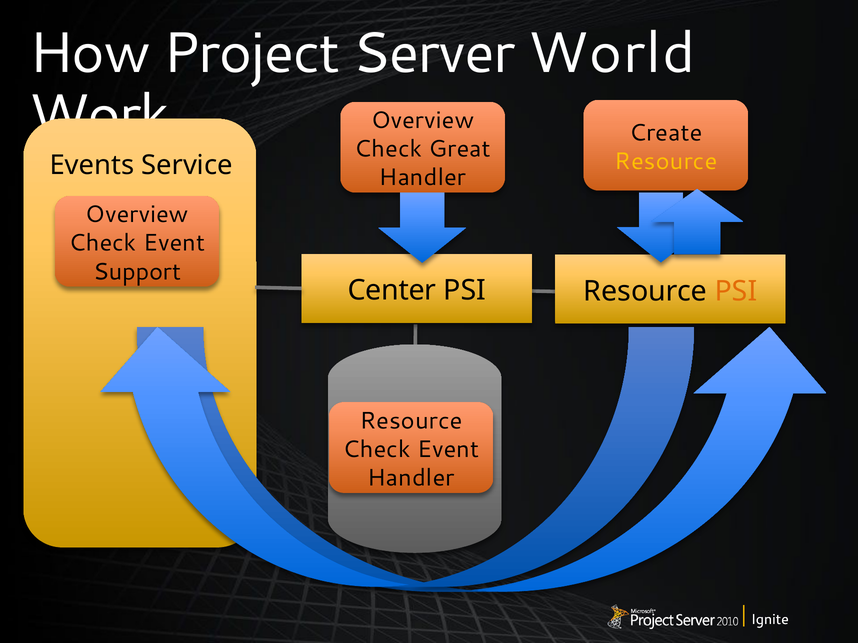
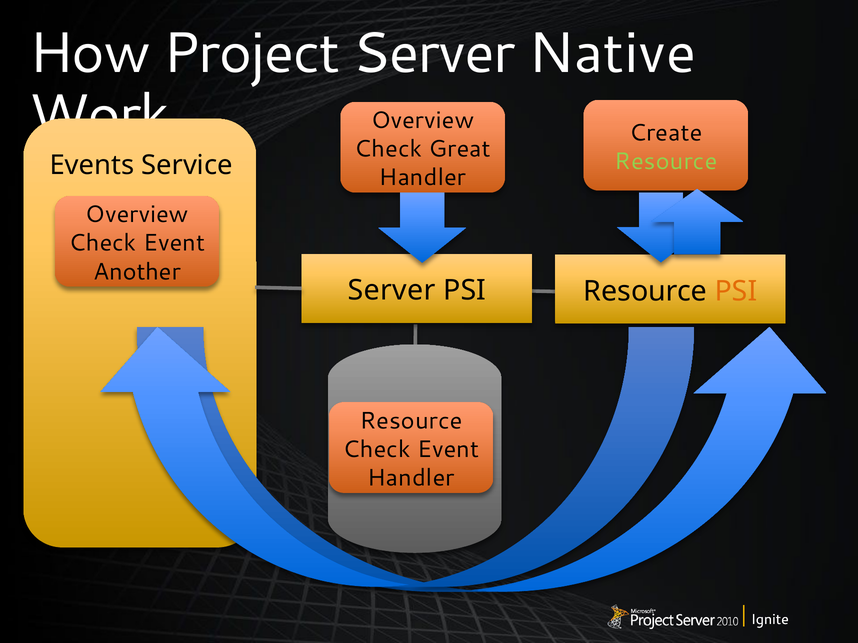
World: World -> Native
Resource at (666, 161) colour: yellow -> light green
Support: Support -> Another
Center at (392, 291): Center -> Server
